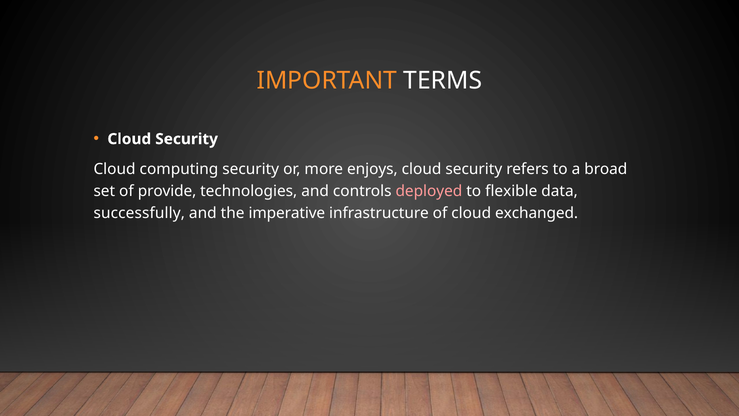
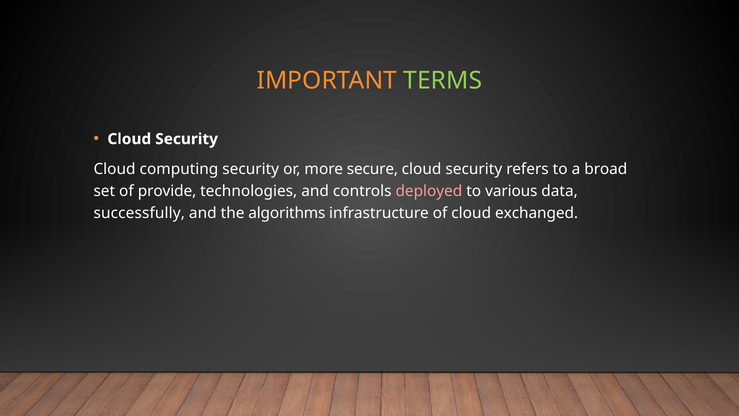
TERMS colour: white -> light green
enjoys: enjoys -> secure
flexible: flexible -> various
imperative: imperative -> algorithms
